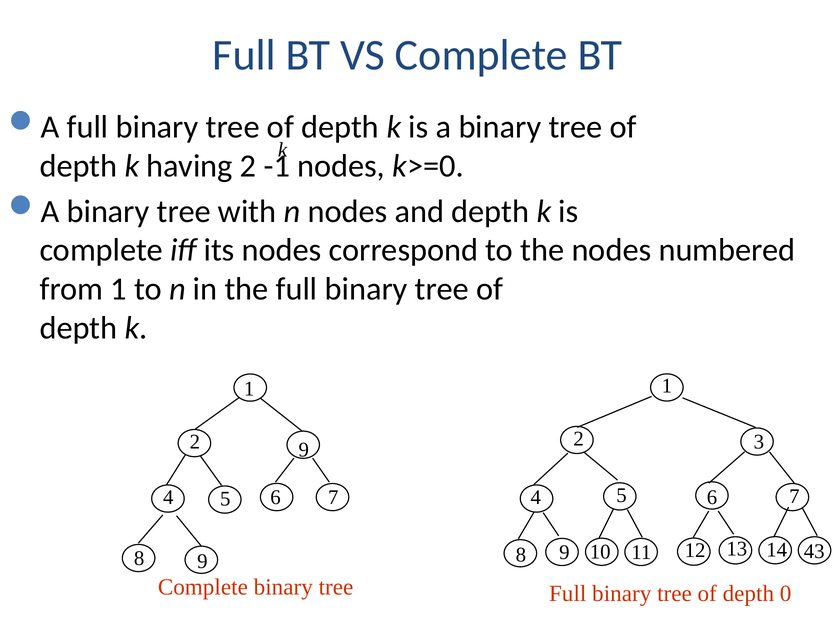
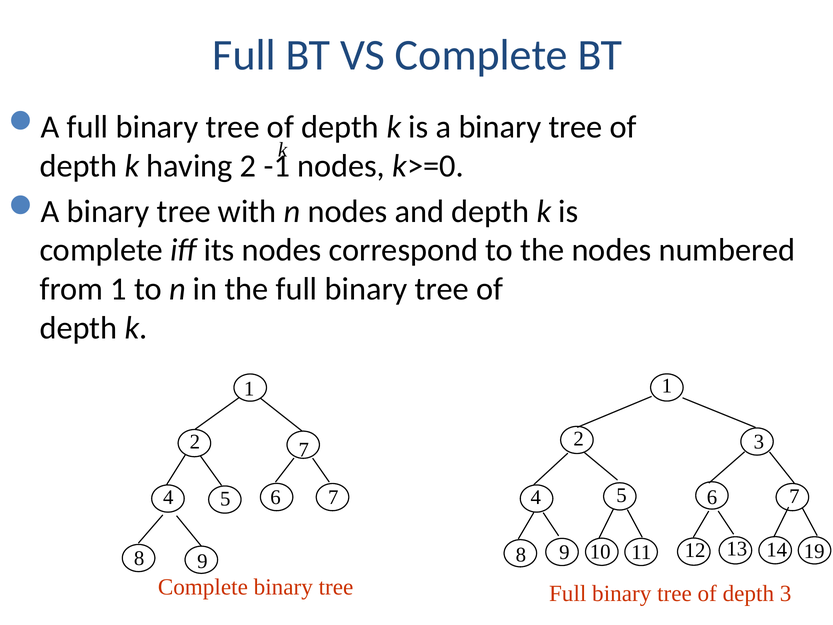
2 9: 9 -> 7
43: 43 -> 19
depth 0: 0 -> 3
